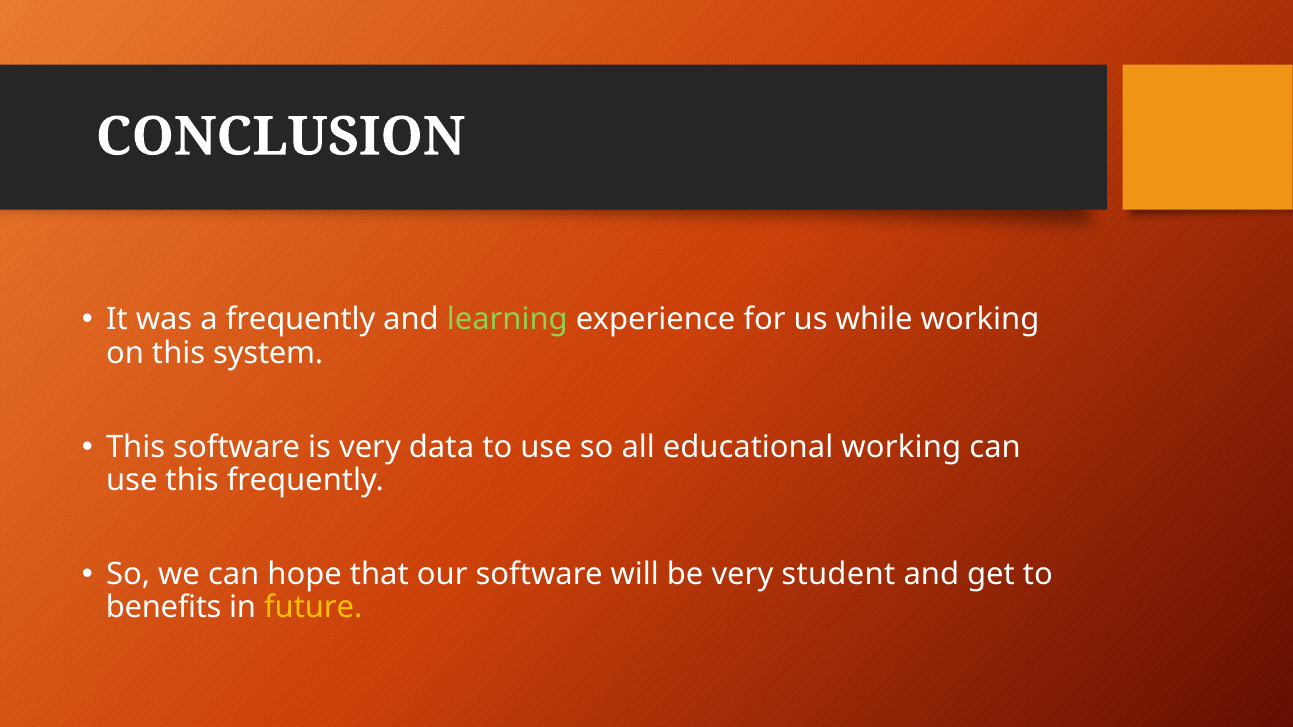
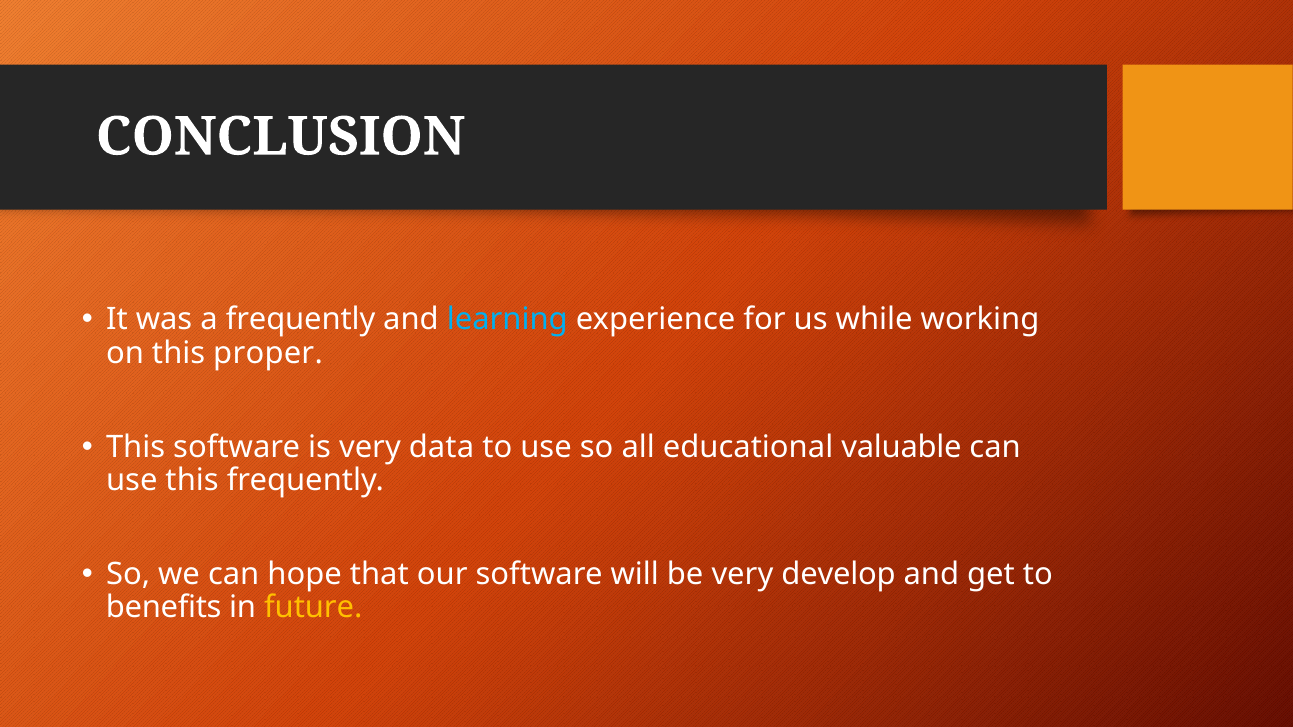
learning colour: light green -> light blue
system: system -> proper
educational working: working -> valuable
student: student -> develop
